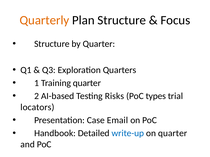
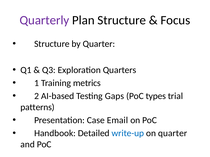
Quarterly colour: orange -> purple
Training quarter: quarter -> metrics
Risks: Risks -> Gaps
locators: locators -> patterns
